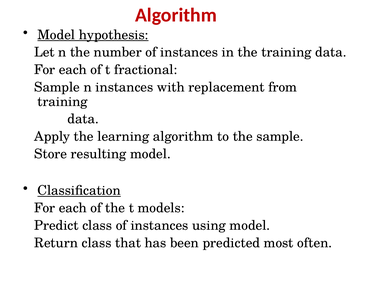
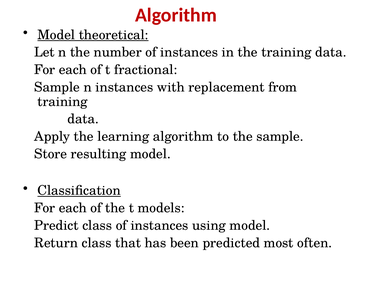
hypothesis: hypothesis -> theoretical
